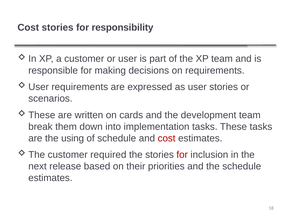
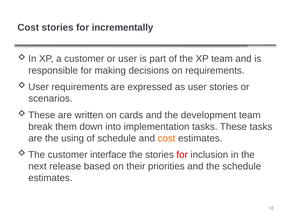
responsibility: responsibility -> incrementally
cost at (167, 138) colour: red -> orange
required: required -> interface
